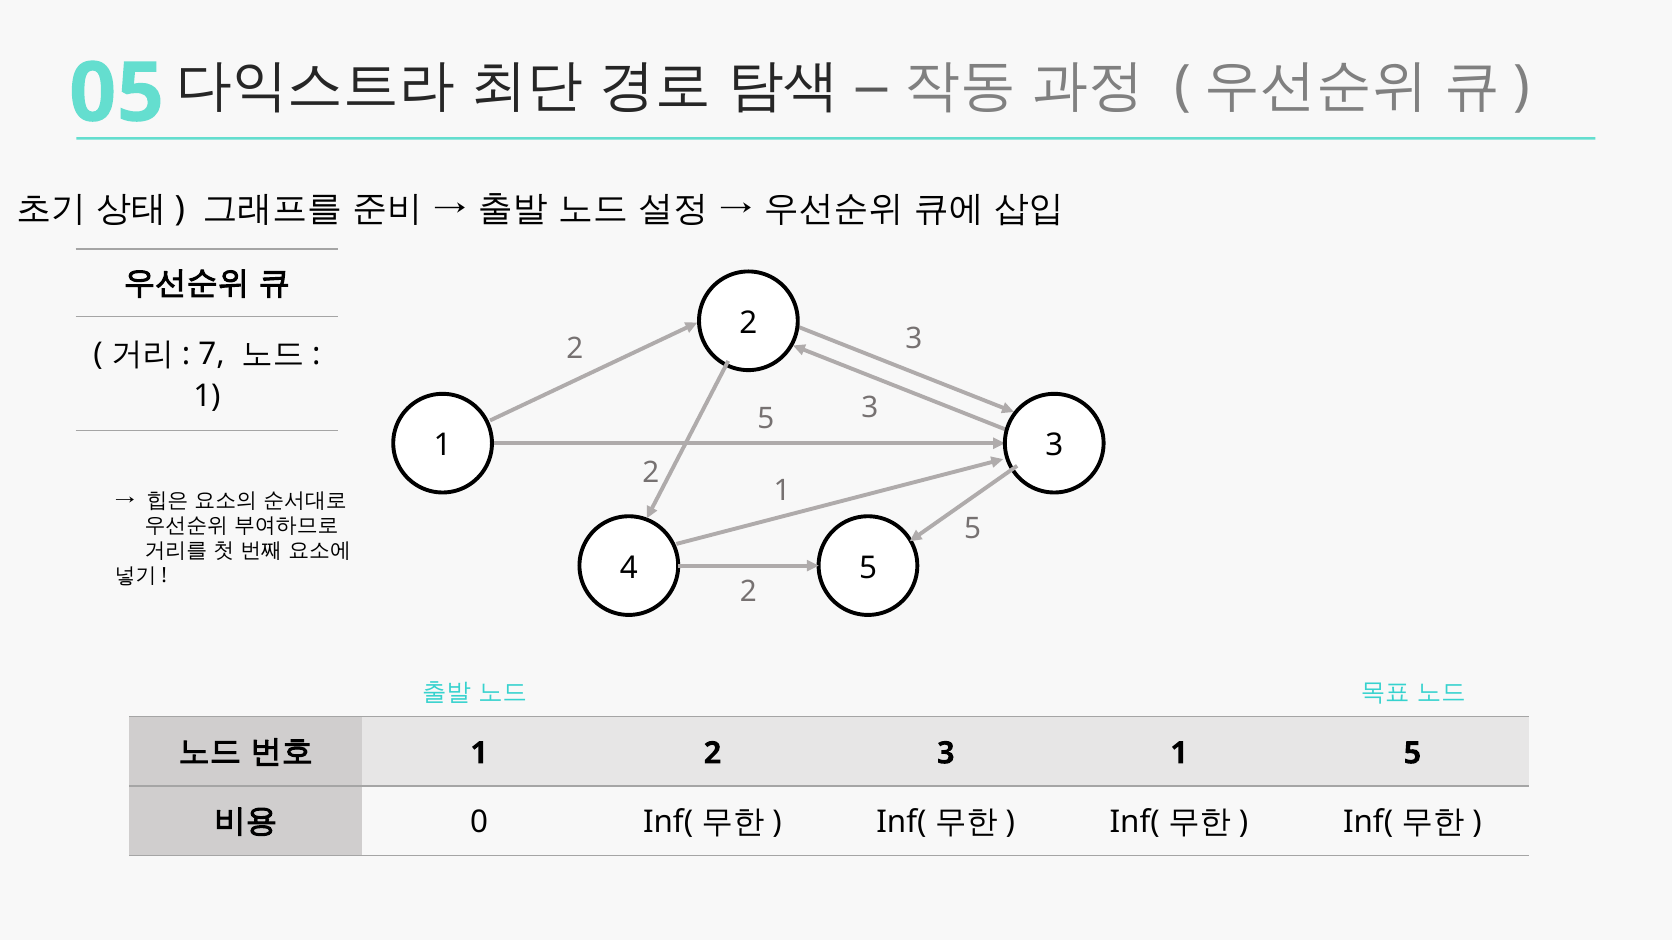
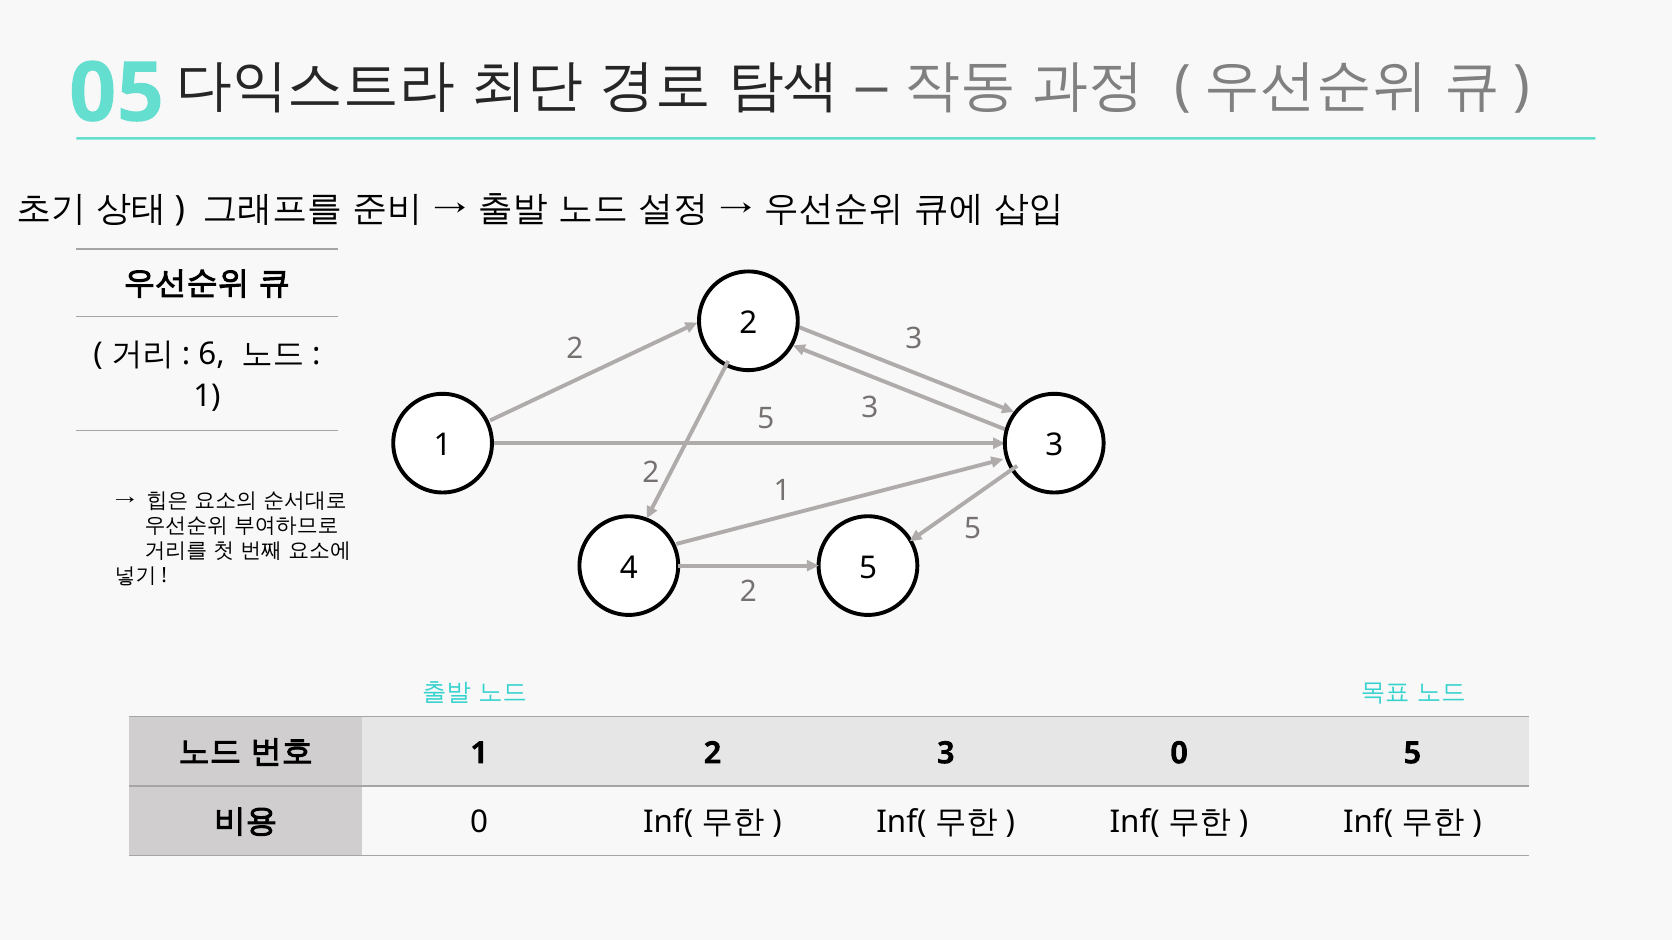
7: 7 -> 6
3 1: 1 -> 0
